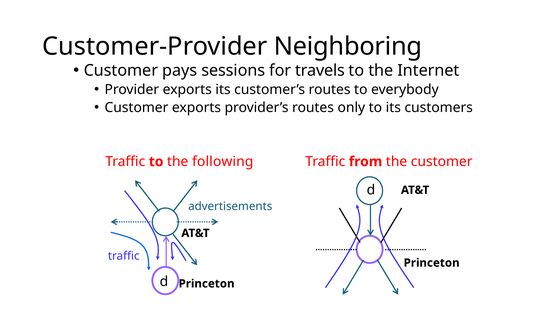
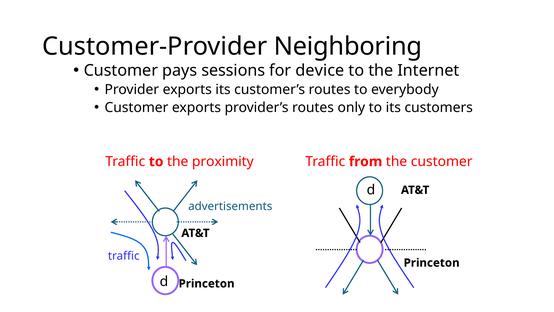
travels: travels -> device
following: following -> proximity
